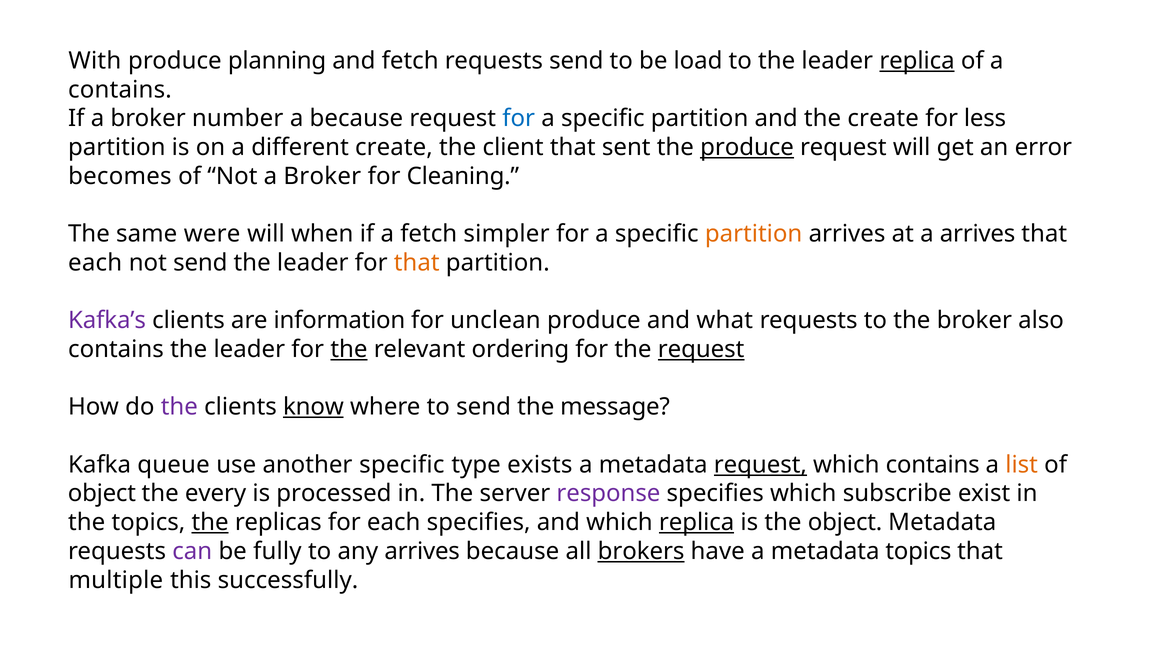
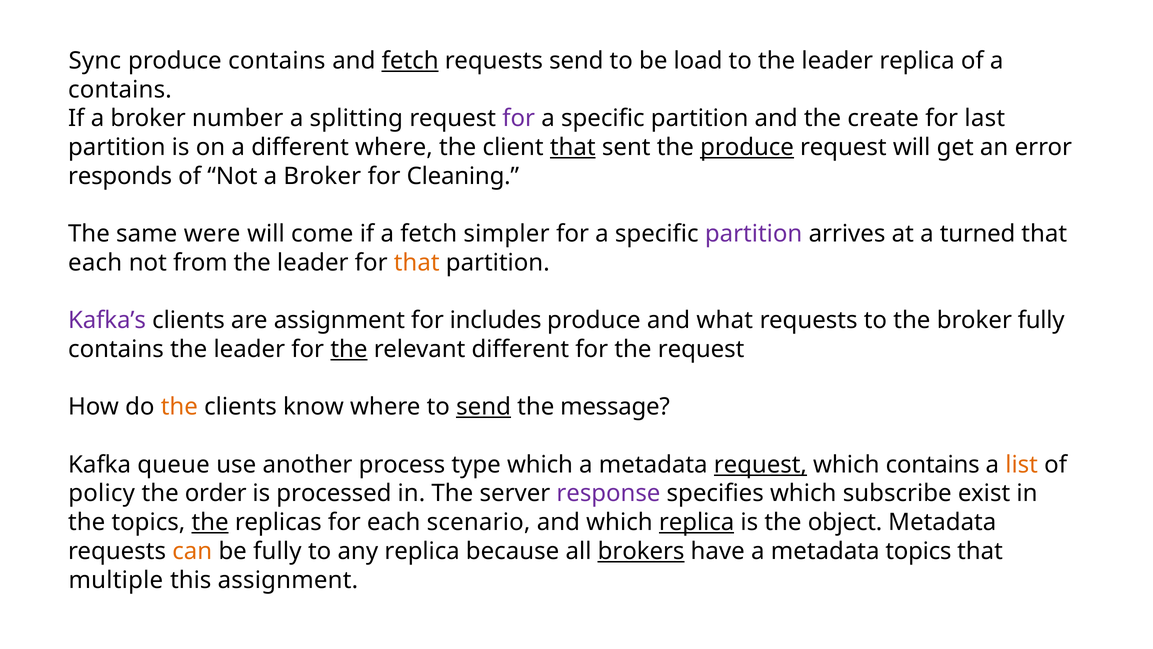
With: With -> Sync
produce planning: planning -> contains
fetch at (410, 61) underline: none -> present
replica at (917, 61) underline: present -> none
a because: because -> splitting
for at (519, 118) colour: blue -> purple
less: less -> last
different create: create -> where
that at (573, 147) underline: none -> present
becomes: becomes -> responds
when: when -> come
partition at (754, 234) colour: orange -> purple
a arrives: arrives -> turned
not send: send -> from
are information: information -> assignment
unclean: unclean -> includes
broker also: also -> fully
relevant ordering: ordering -> different
request at (701, 349) underline: present -> none
the at (179, 407) colour: purple -> orange
know underline: present -> none
send at (484, 407) underline: none -> present
another specific: specific -> process
type exists: exists -> which
object at (102, 493): object -> policy
every: every -> order
each specifies: specifies -> scenario
can colour: purple -> orange
any arrives: arrives -> replica
this successfully: successfully -> assignment
